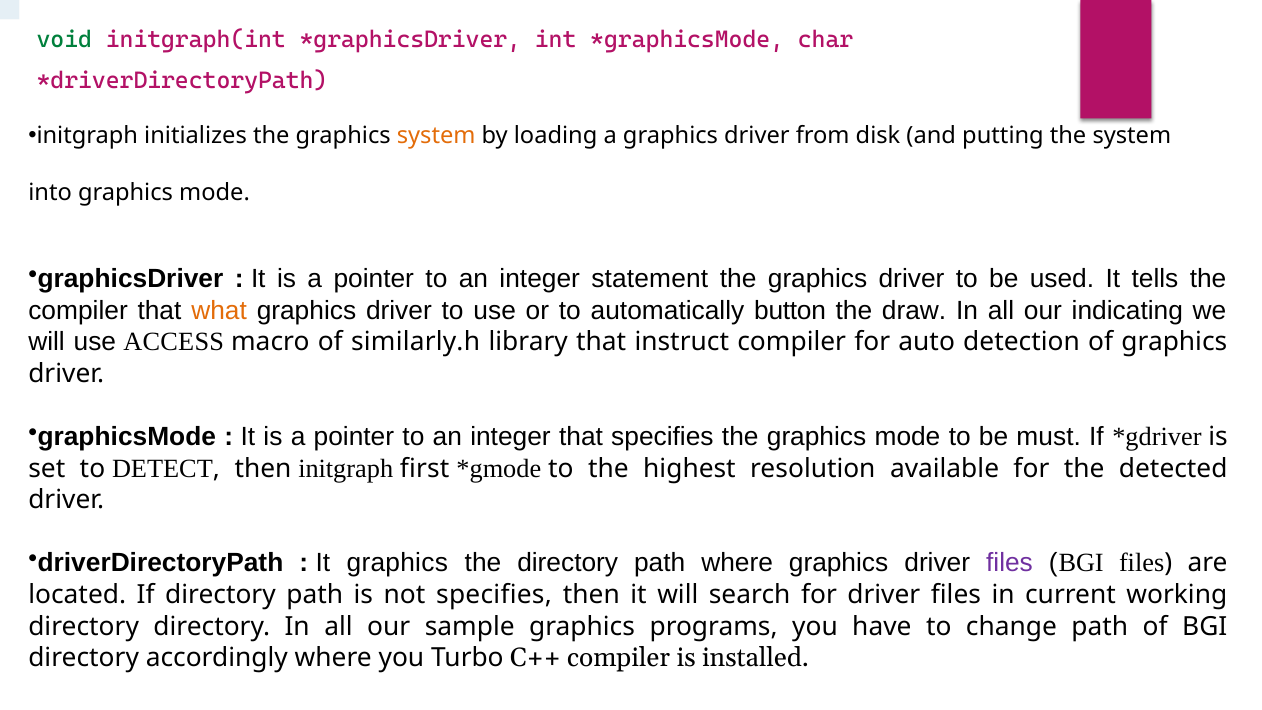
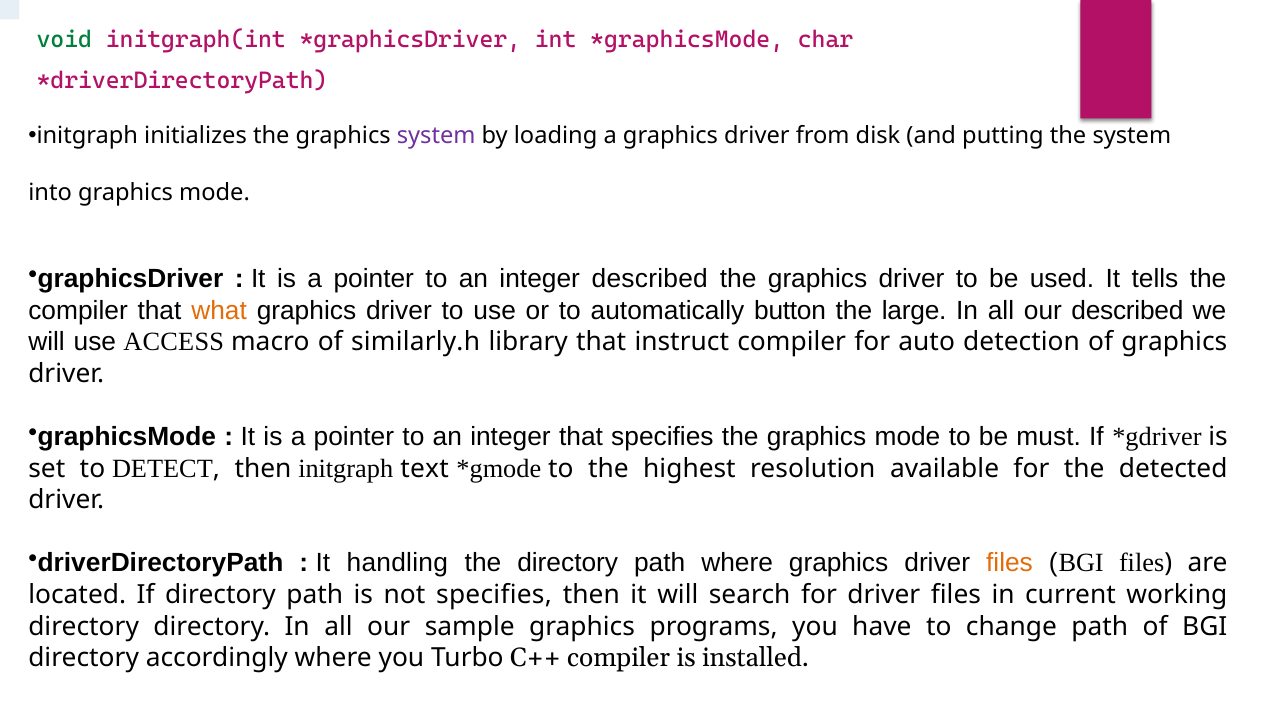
system at (436, 136) colour: orange -> purple
integer statement: statement -> described
draw: draw -> large
our indicating: indicating -> described
first: first -> text
It graphics: graphics -> handling
files at (1010, 563) colour: purple -> orange
